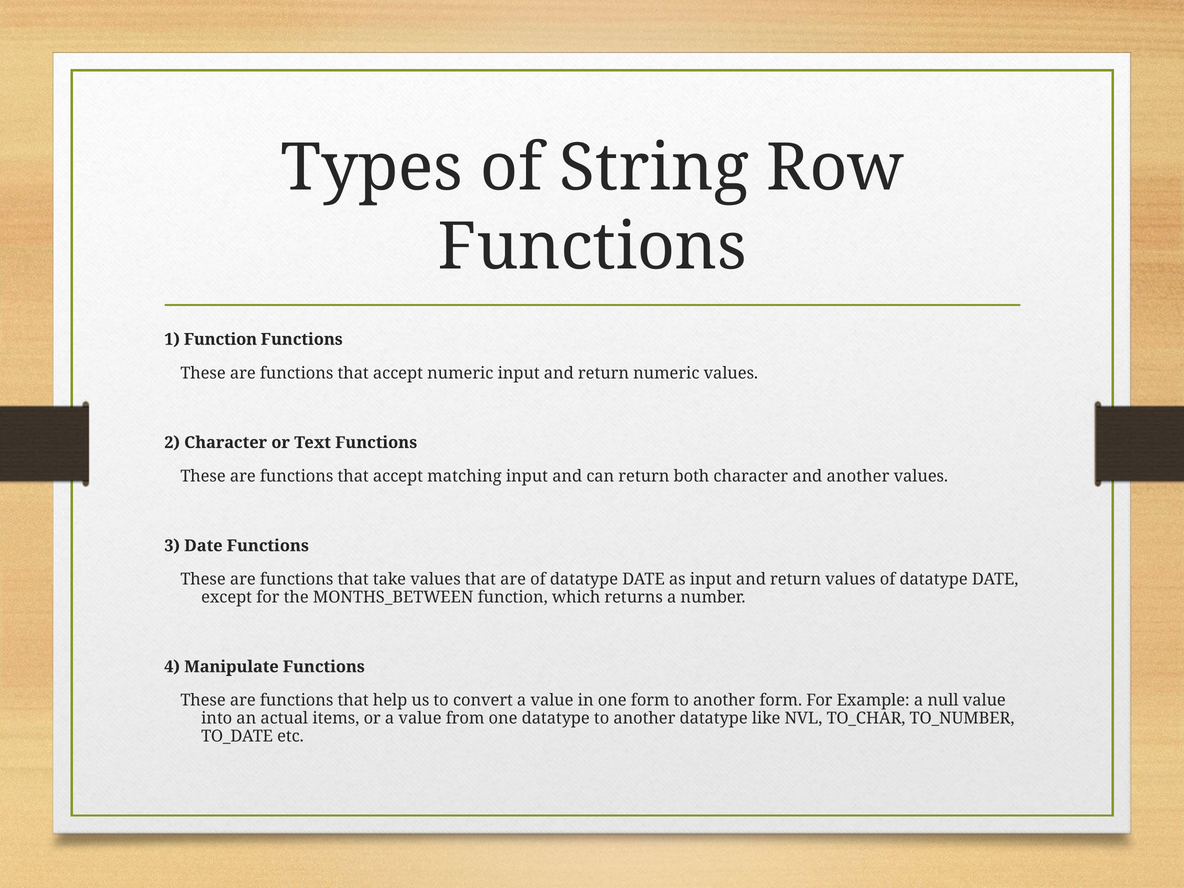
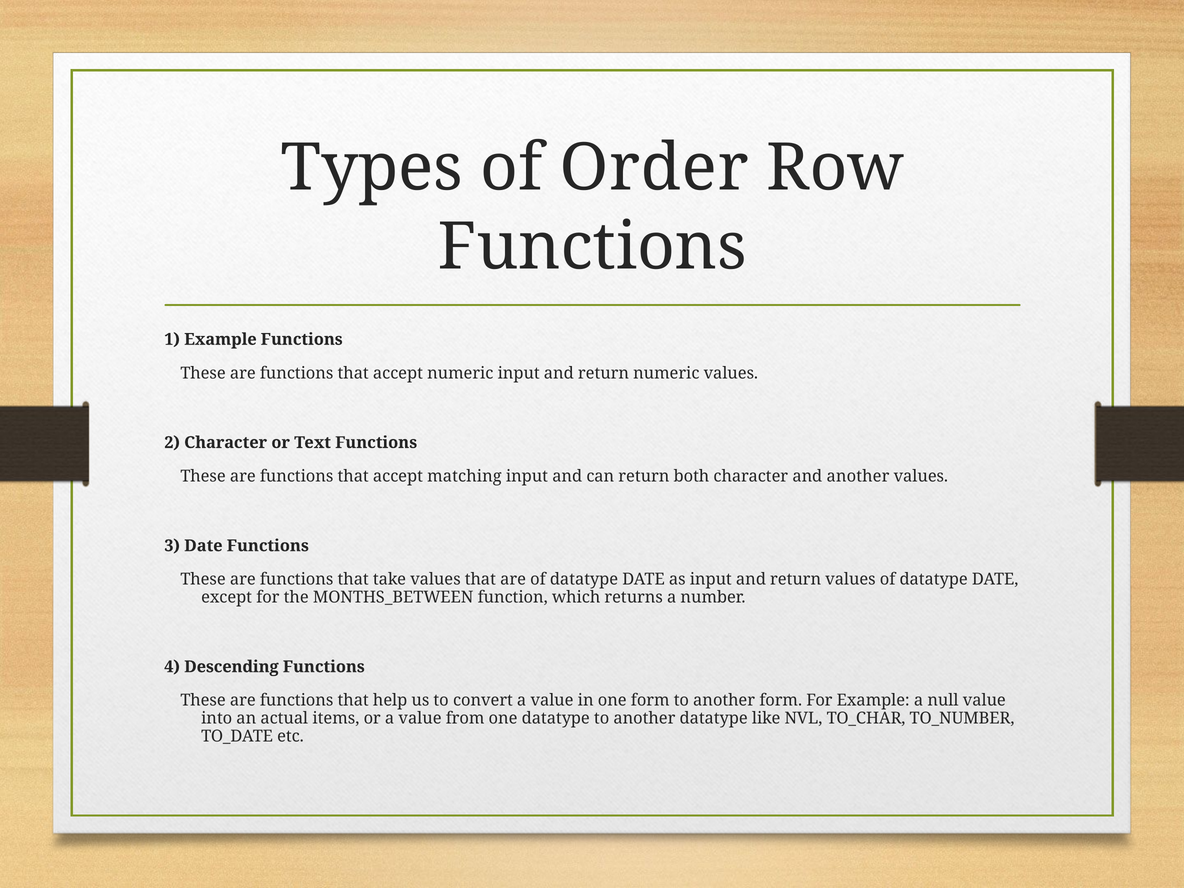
String: String -> Order
1 Function: Function -> Example
Manipulate: Manipulate -> Descending
